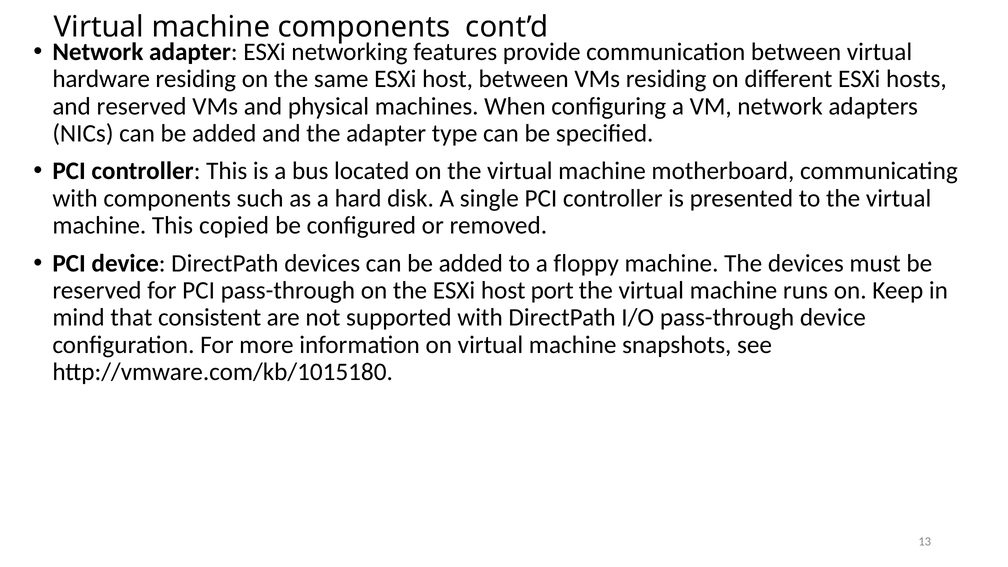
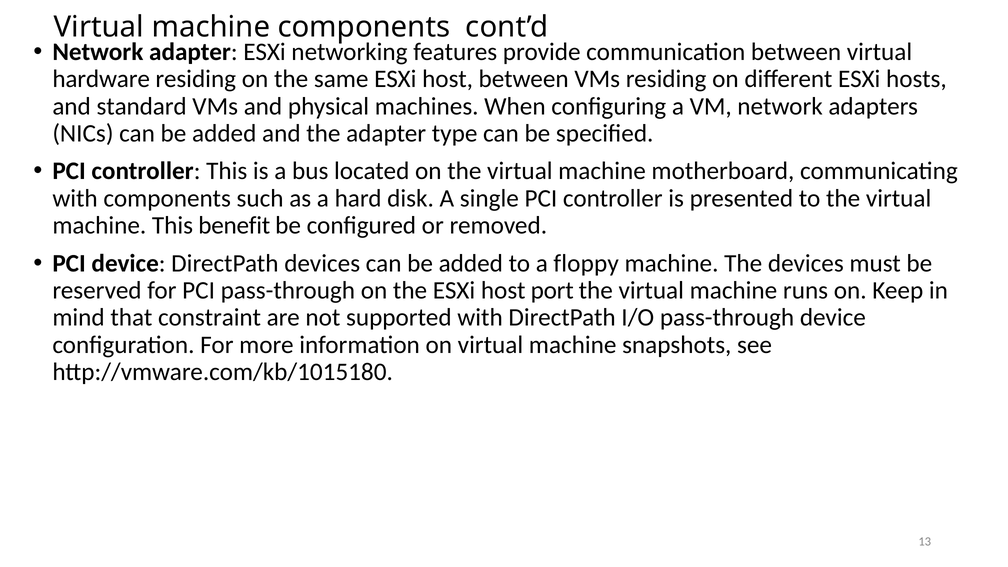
and reserved: reserved -> standard
copied: copied -> benefit
consistent: consistent -> constraint
